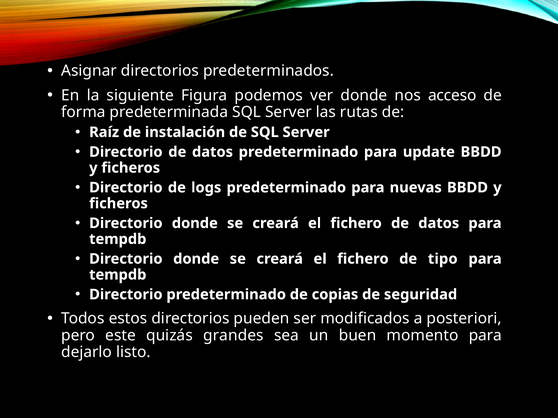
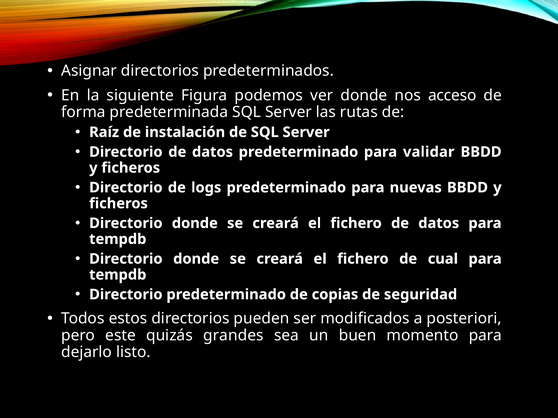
update: update -> validar
tipo: tipo -> cual
